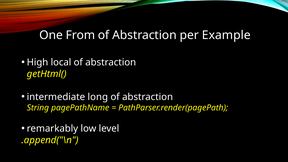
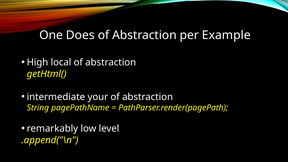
From: From -> Does
long: long -> your
